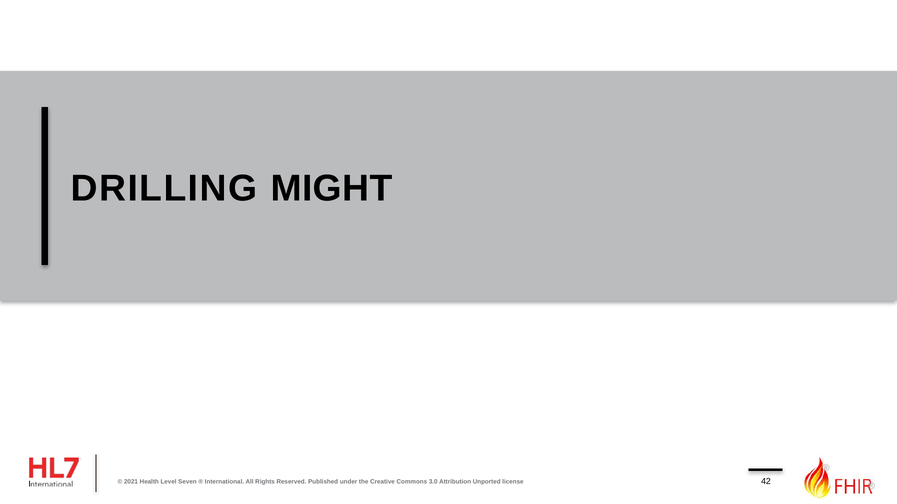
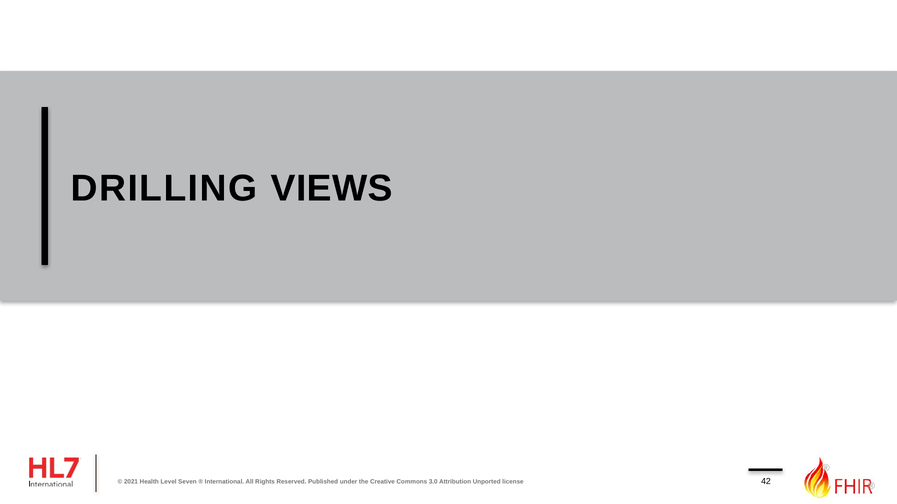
MIGHT: MIGHT -> VIEWS
